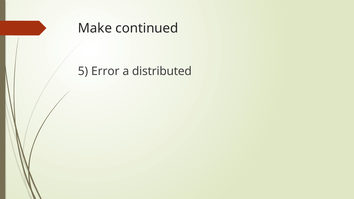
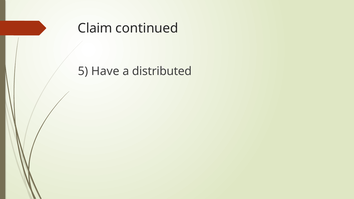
Make: Make -> Claim
Error: Error -> Have
